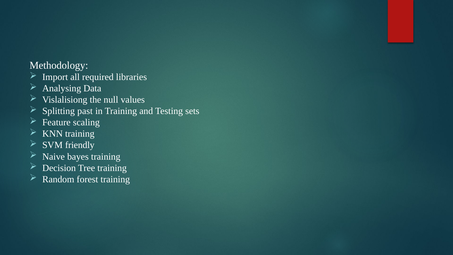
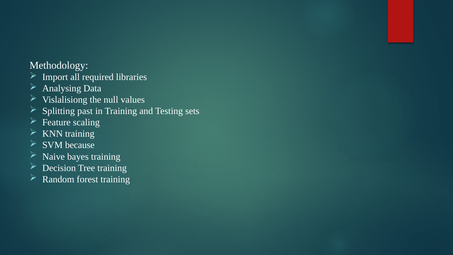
friendly: friendly -> because
